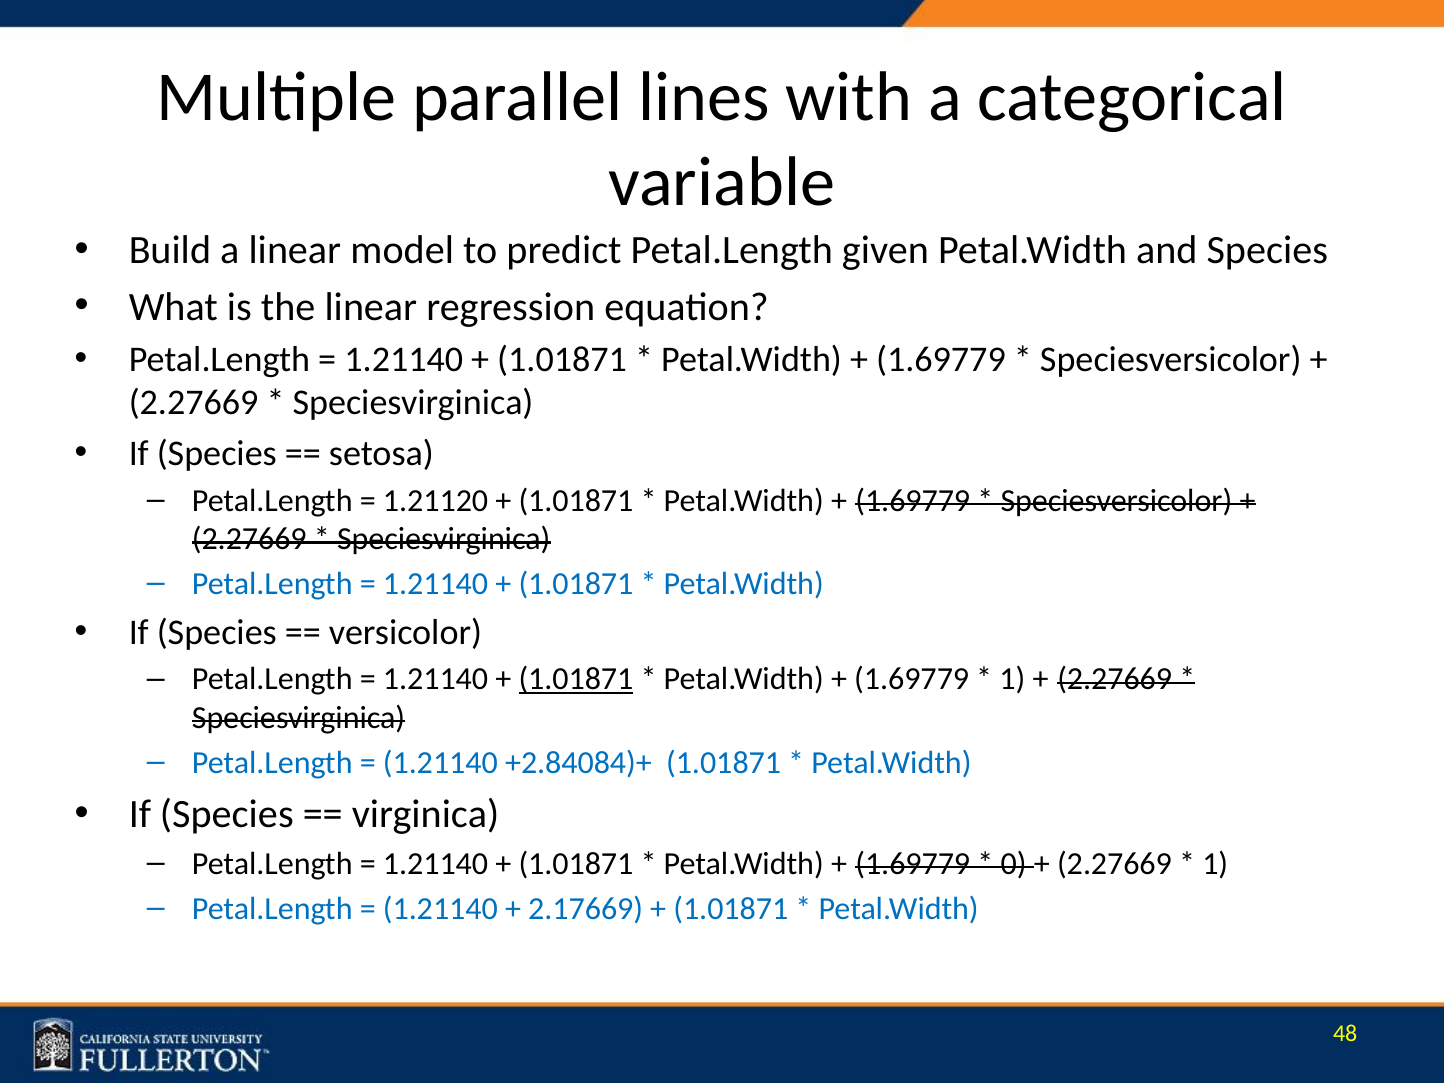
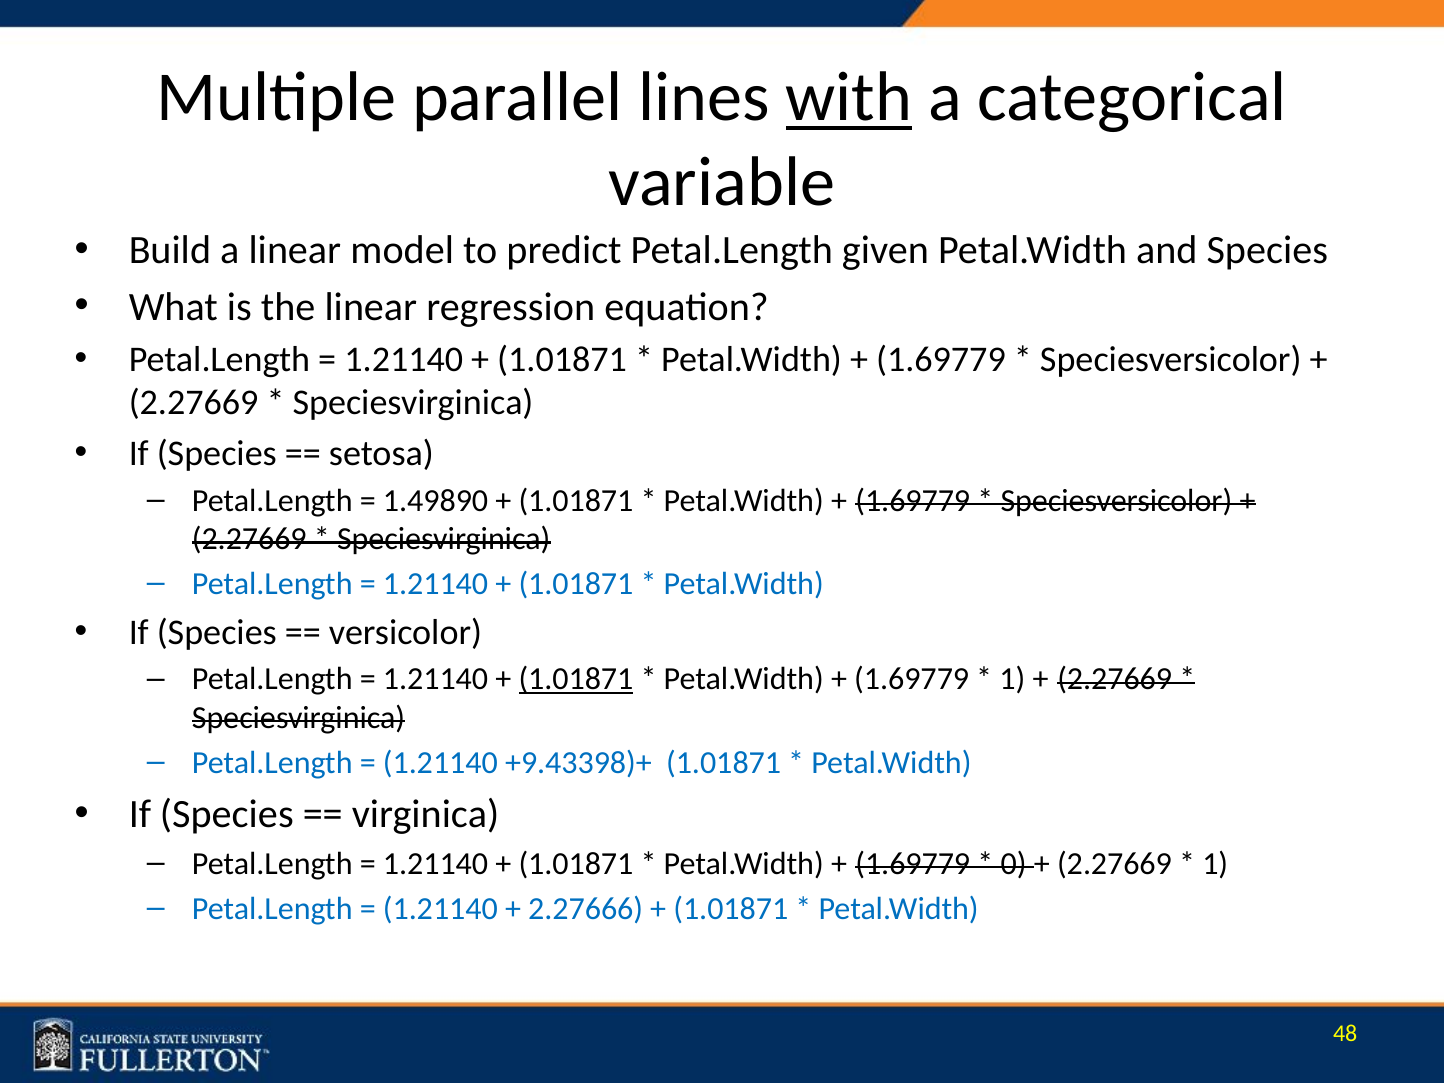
with underline: none -> present
1.21120: 1.21120 -> 1.49890
+2.84084)+: +2.84084)+ -> +9.43398)+
2.17669: 2.17669 -> 2.27666
